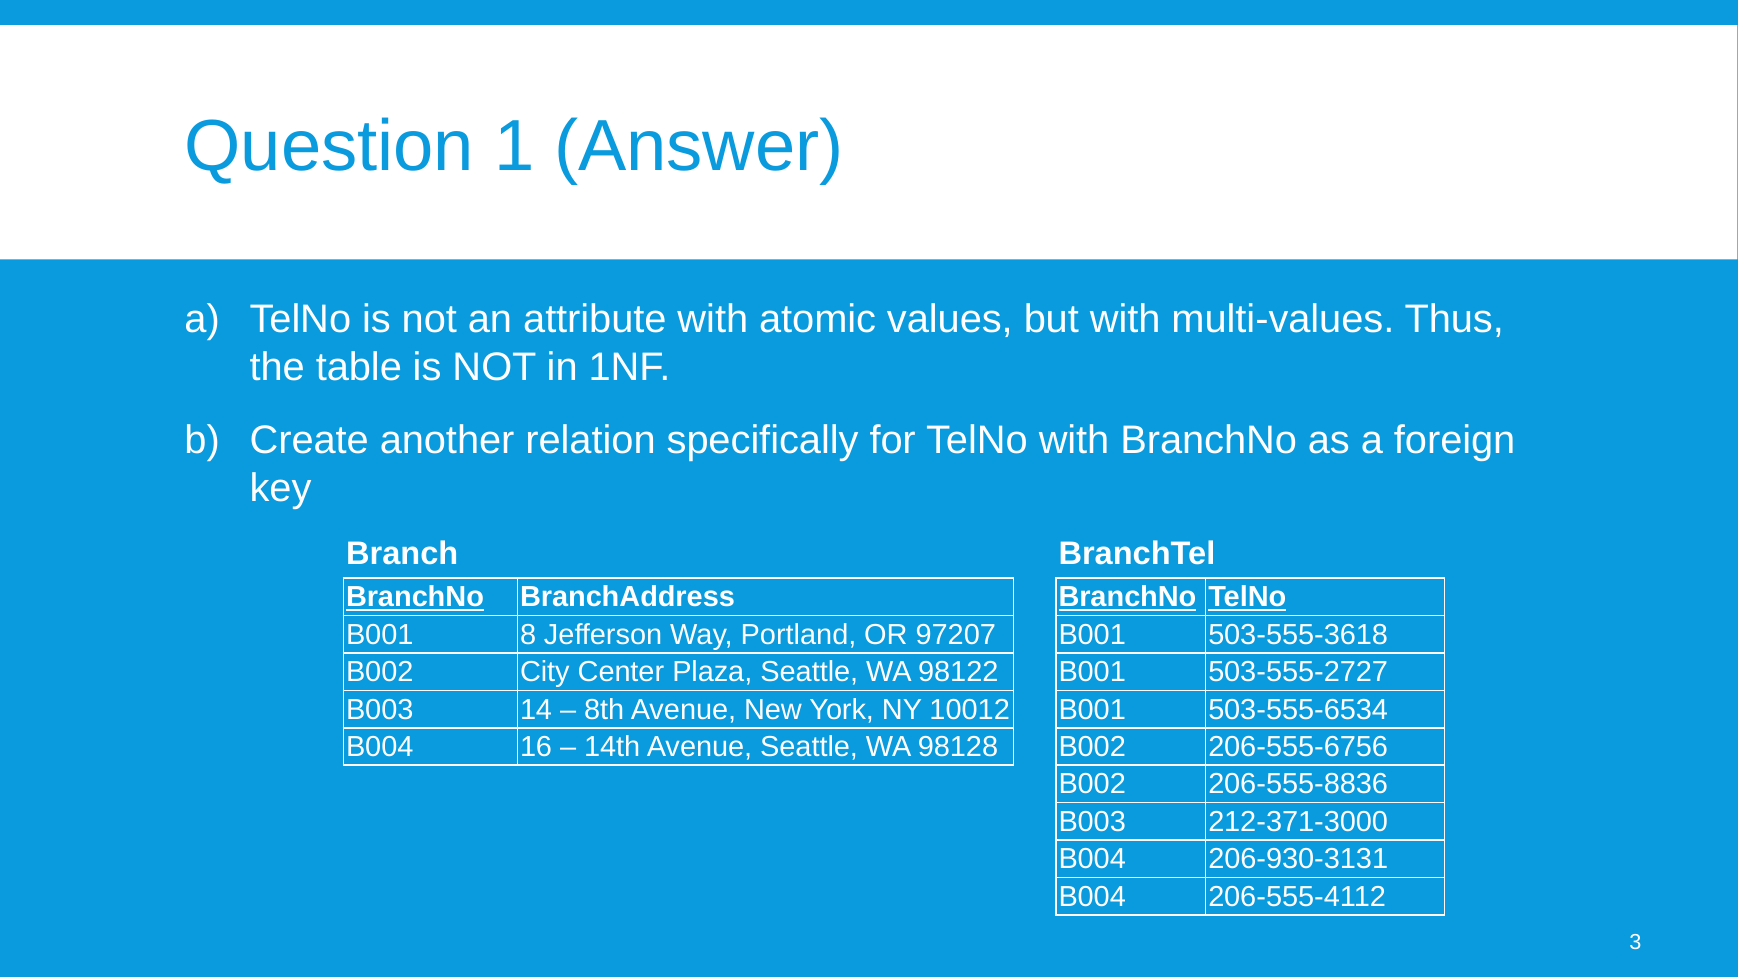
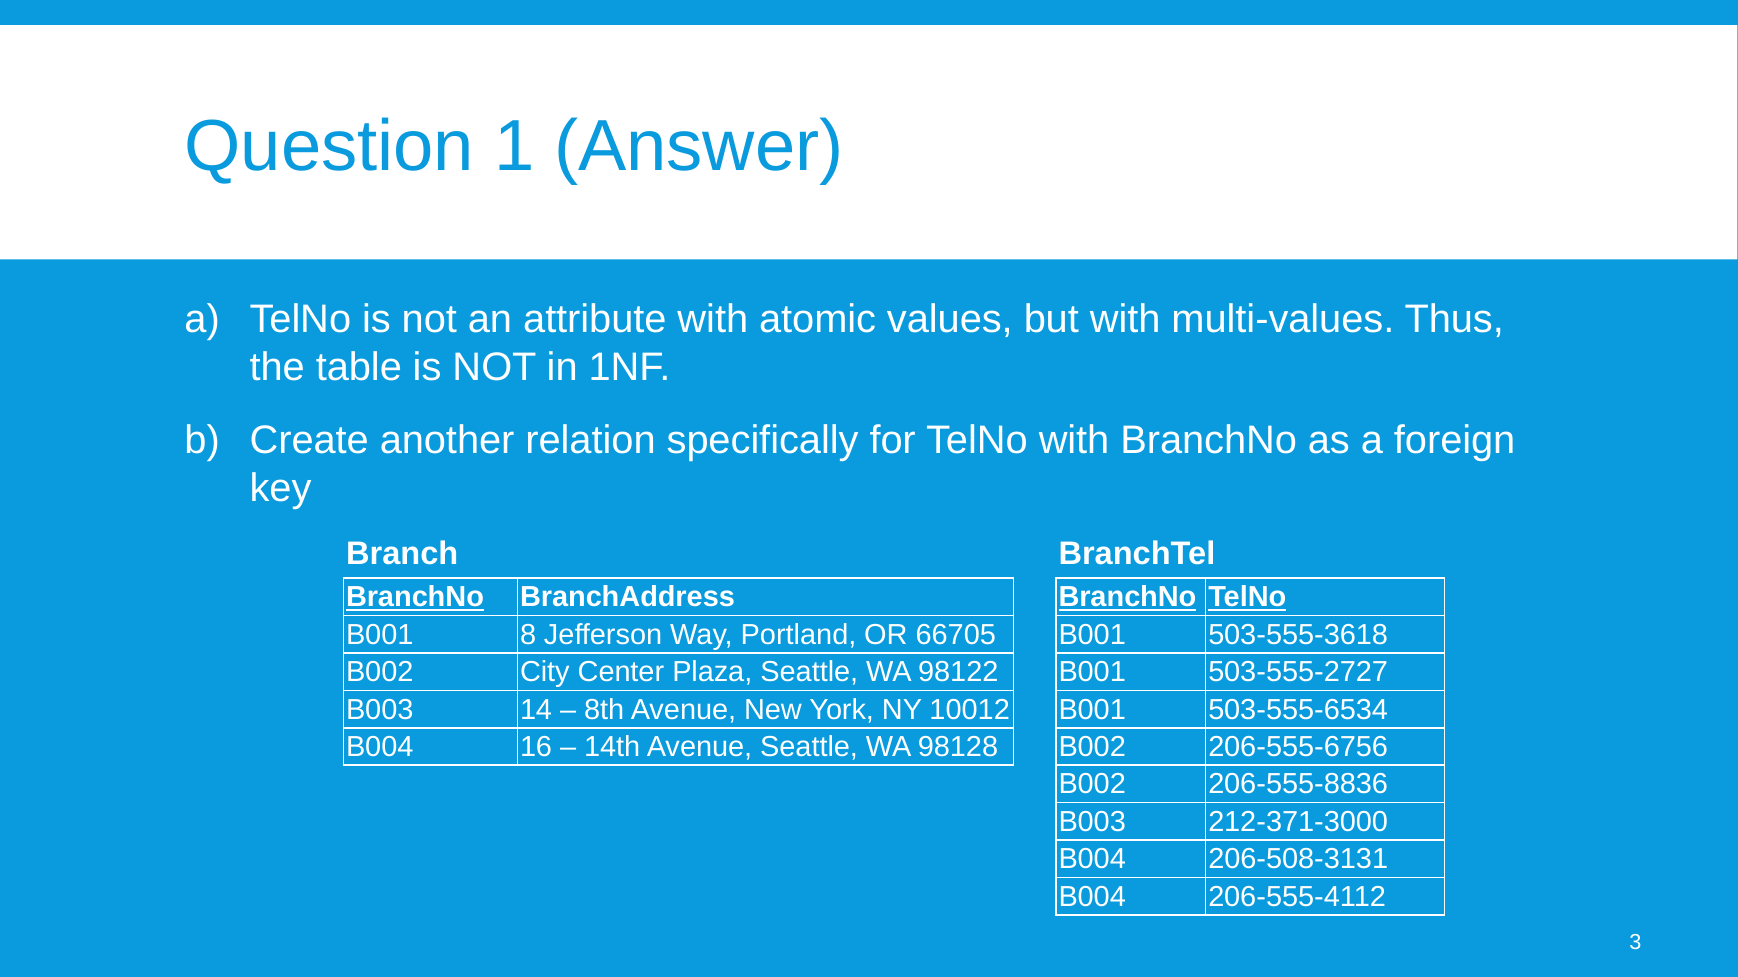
97207: 97207 -> 66705
206-930-3131: 206-930-3131 -> 206-508-3131
